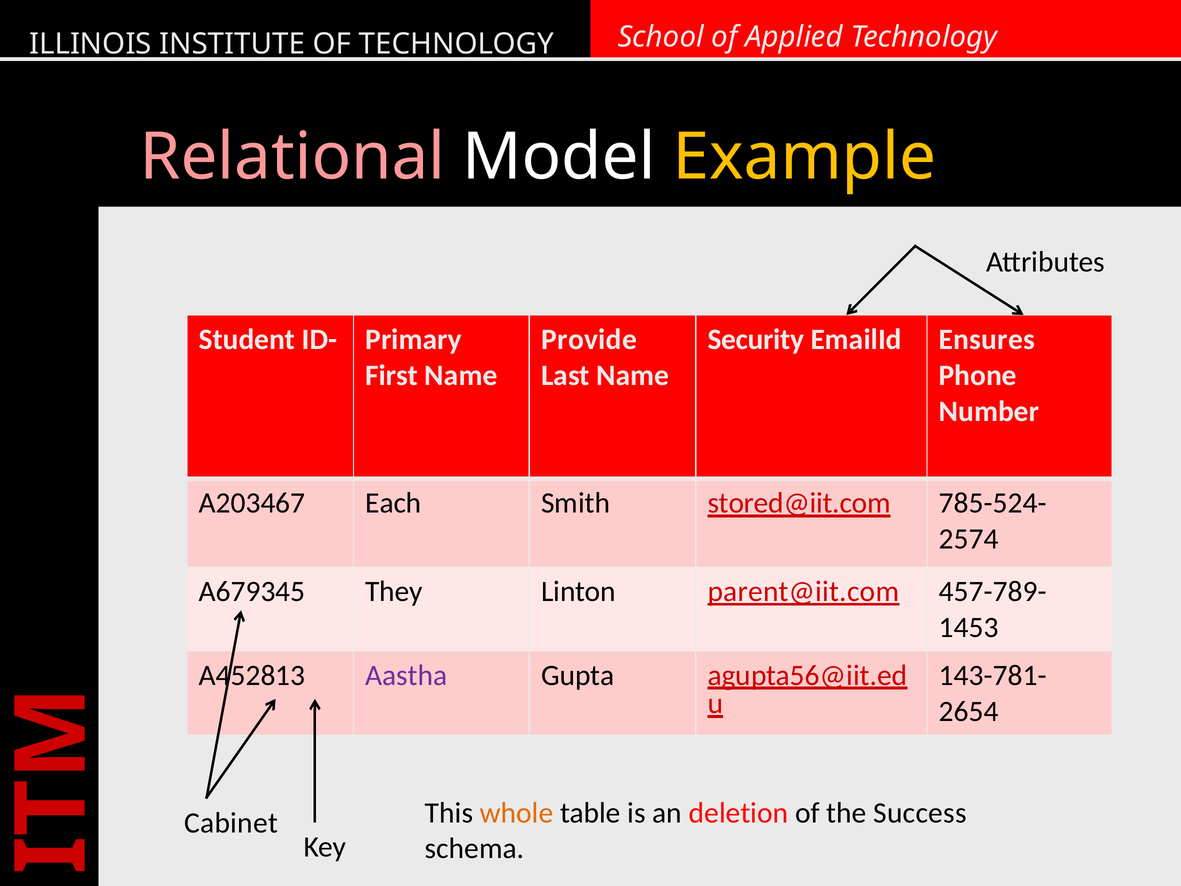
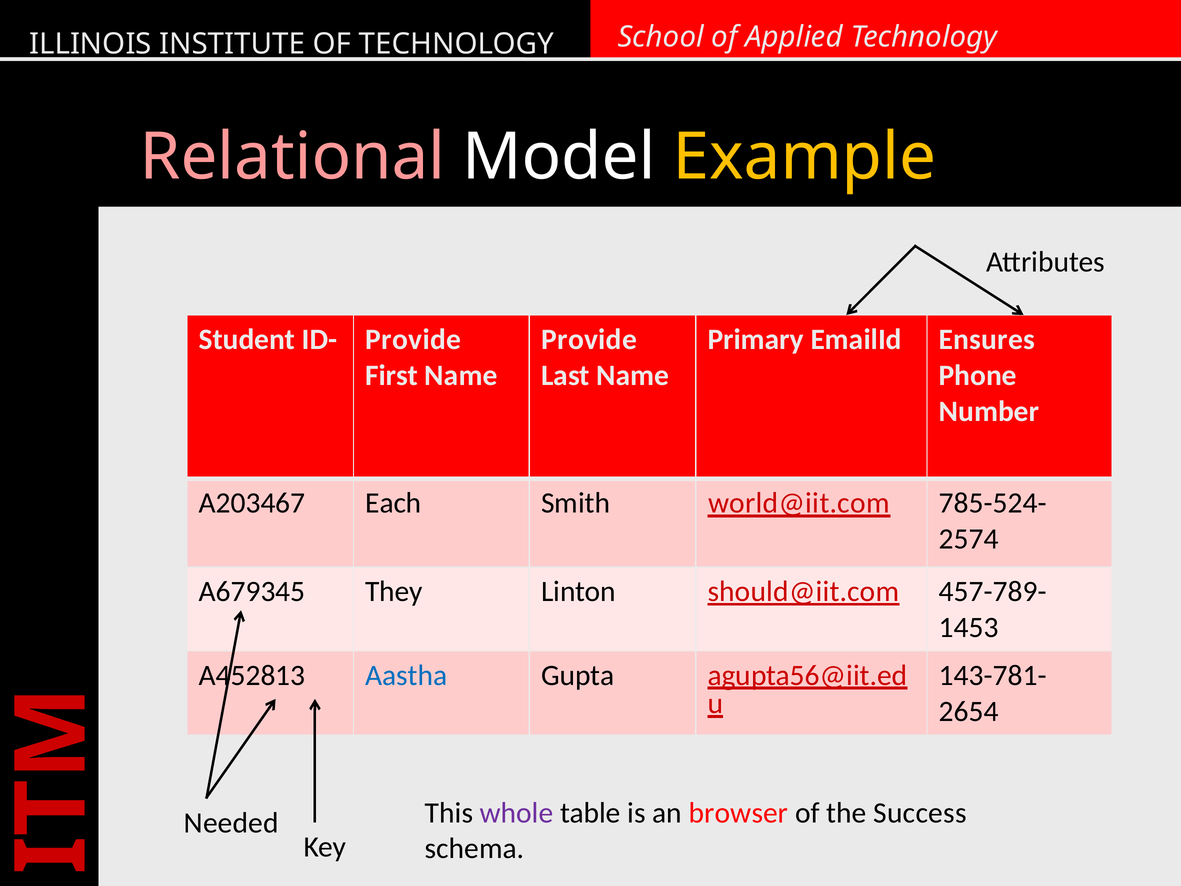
ID- Primary: Primary -> Provide
Security: Security -> Primary
stored@iit.com: stored@iit.com -> world@iit.com
parent@iit.com: parent@iit.com -> should@iit.com
Aastha colour: purple -> blue
Cabinet: Cabinet -> Needed
whole colour: orange -> purple
deletion: deletion -> browser
